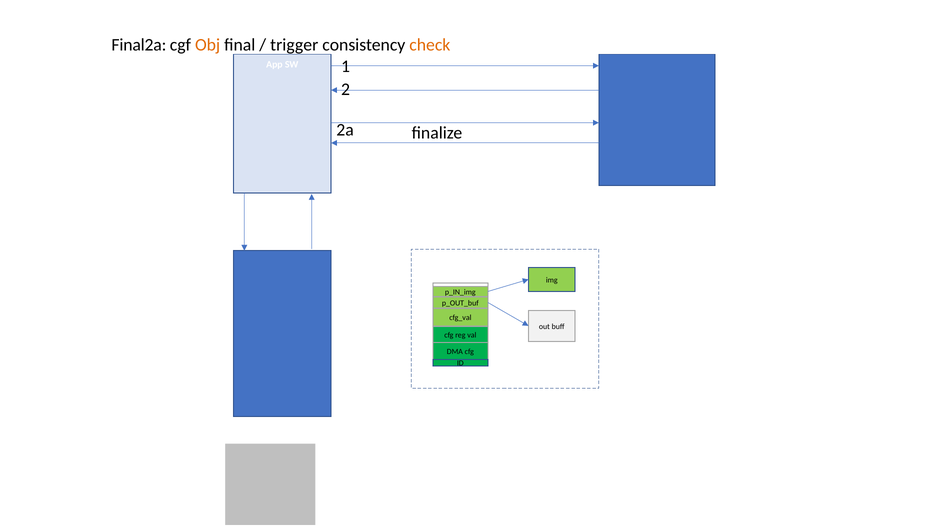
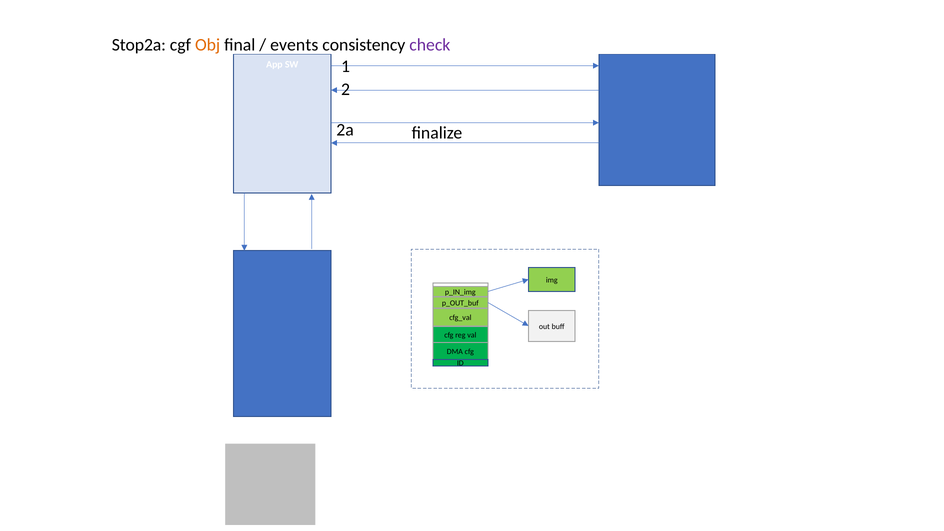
Final2a: Final2a -> Stop2a
trigger: trigger -> events
check colour: orange -> purple
